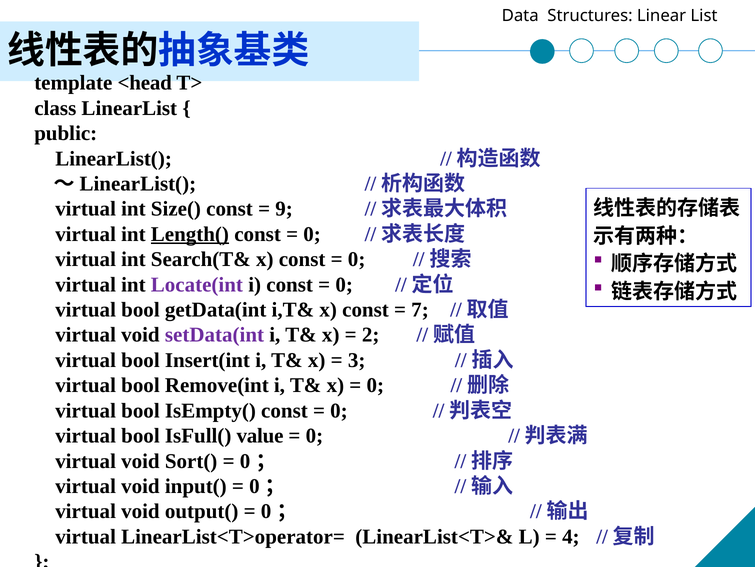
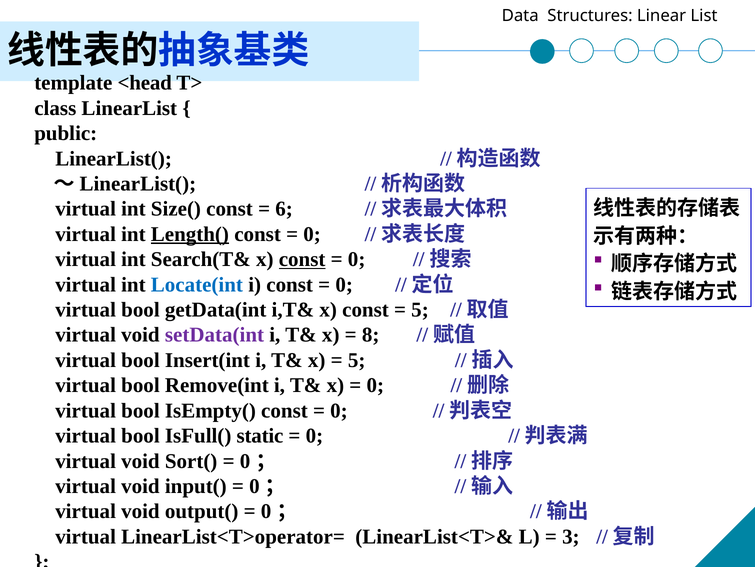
9: 9 -> 6
const at (302, 259) underline: none -> present
Locate(int colour: purple -> blue
7 at (420, 309): 7 -> 5
2: 2 -> 8
3 at (357, 360): 3 -> 5
value: value -> static
4: 4 -> 3
